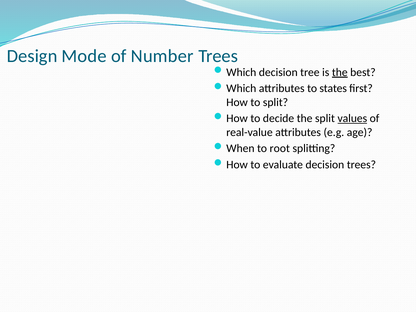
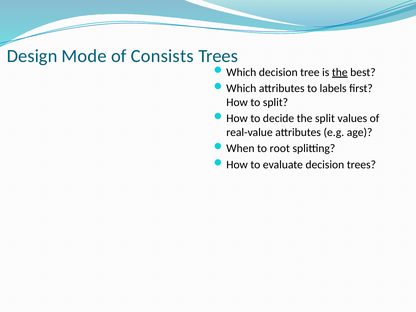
Number: Number -> Consists
states: states -> labels
values underline: present -> none
